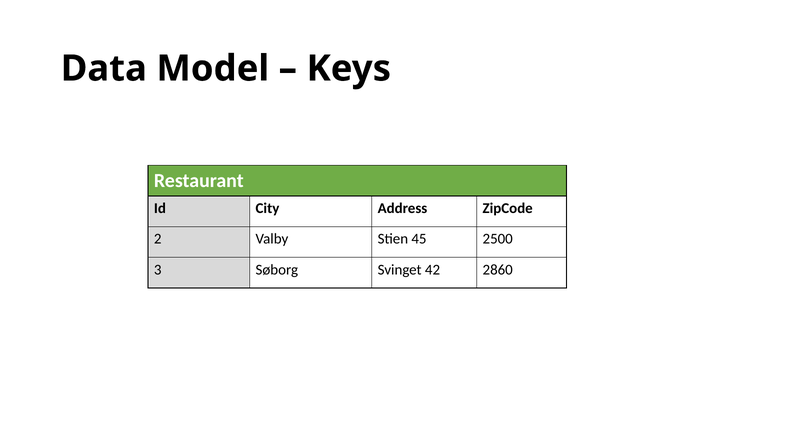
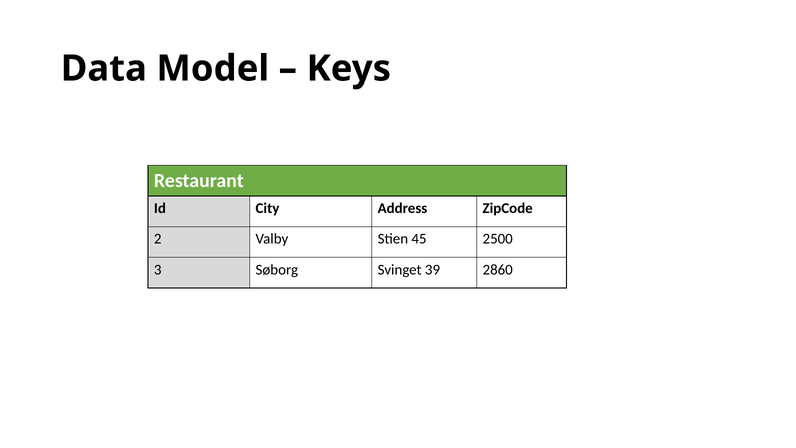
42: 42 -> 39
